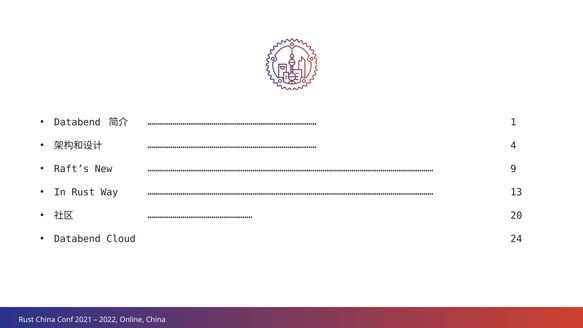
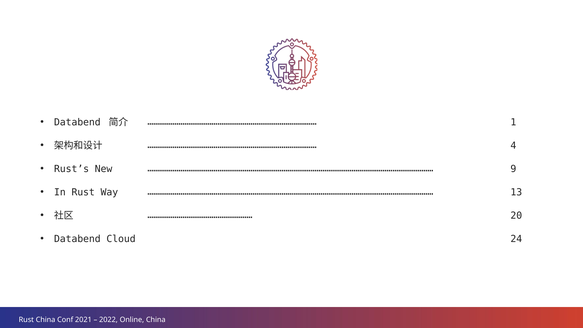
Raft’s: Raft’s -> Rust’s
